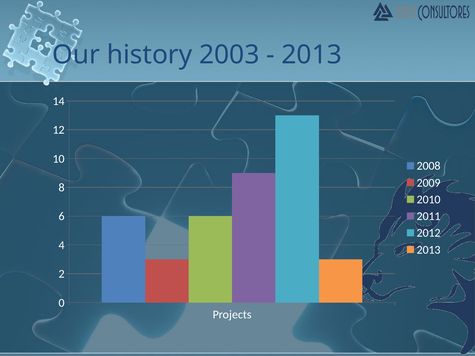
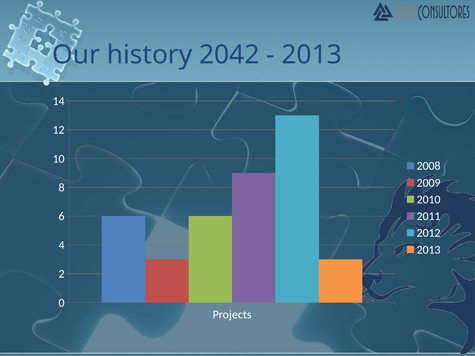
2003: 2003 -> 2042
